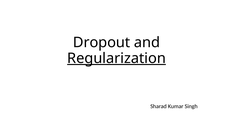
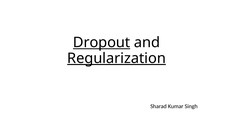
Dropout underline: none -> present
